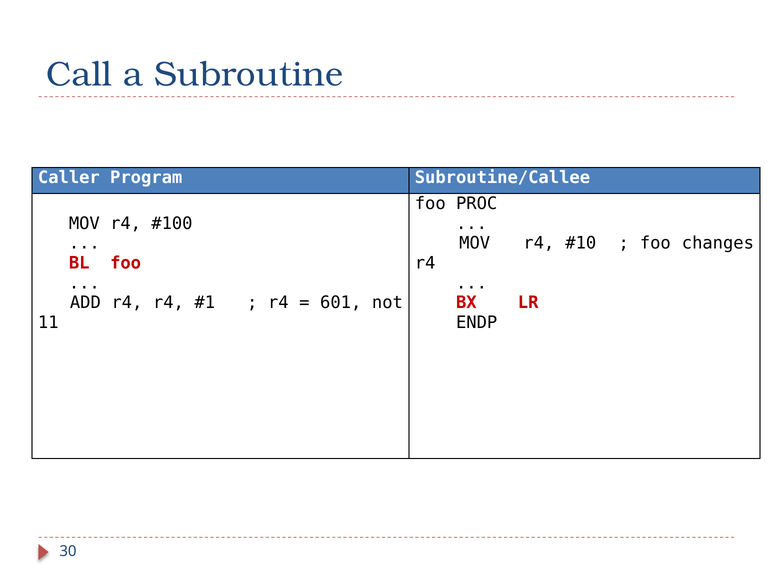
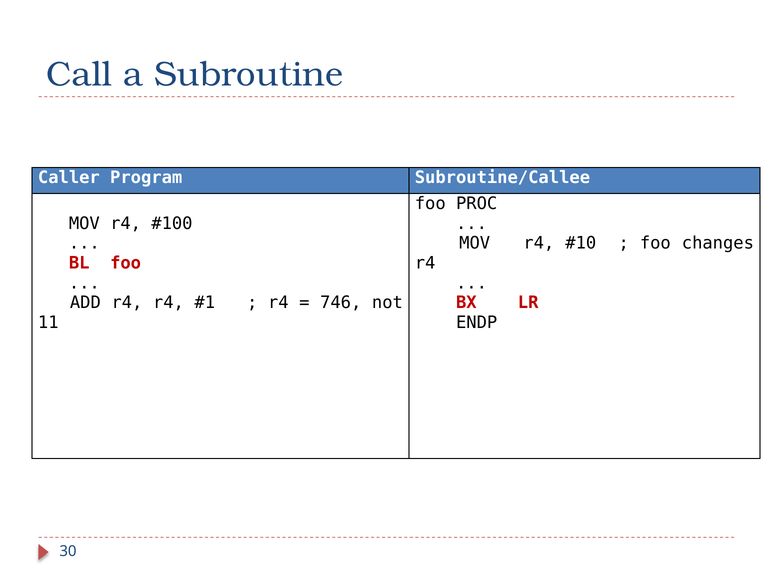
601: 601 -> 746
